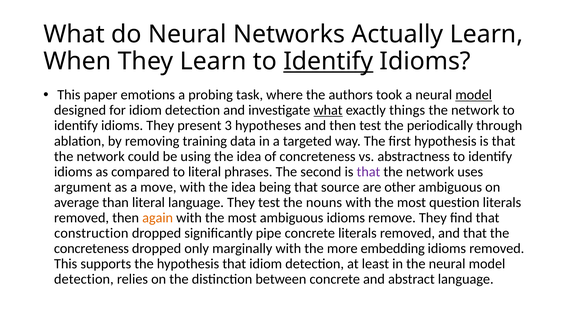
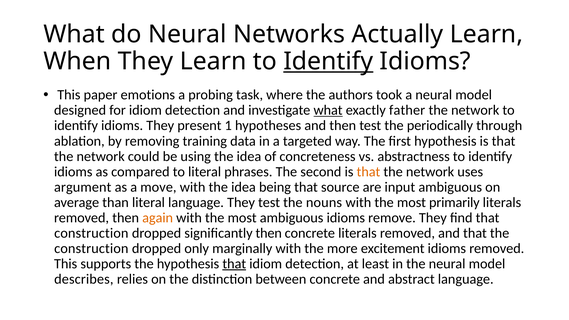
model at (474, 95) underline: present -> none
things: things -> father
3: 3 -> 1
that at (368, 172) colour: purple -> orange
other: other -> input
question: question -> primarily
significantly pipe: pipe -> then
concreteness at (91, 248): concreteness -> construction
embedding: embedding -> excitement
that at (234, 264) underline: none -> present
detection at (84, 279): detection -> describes
